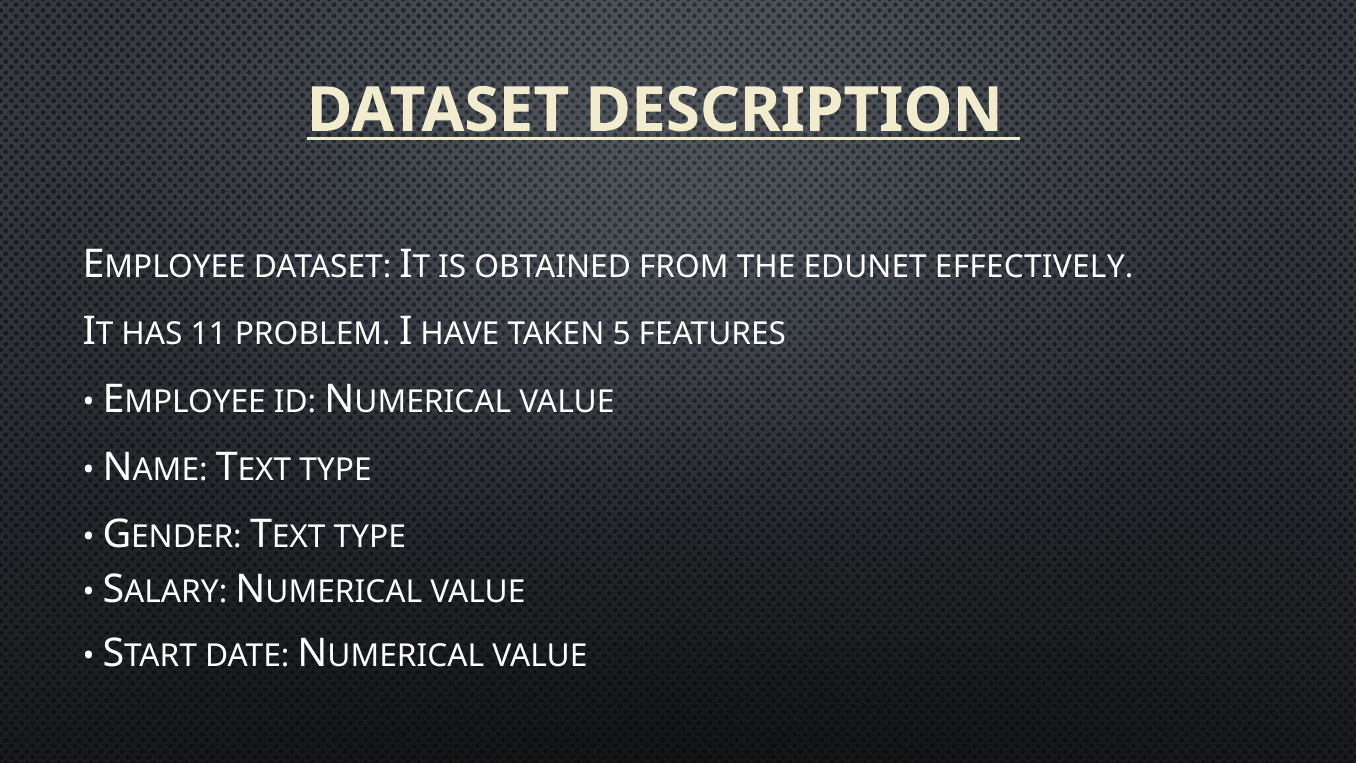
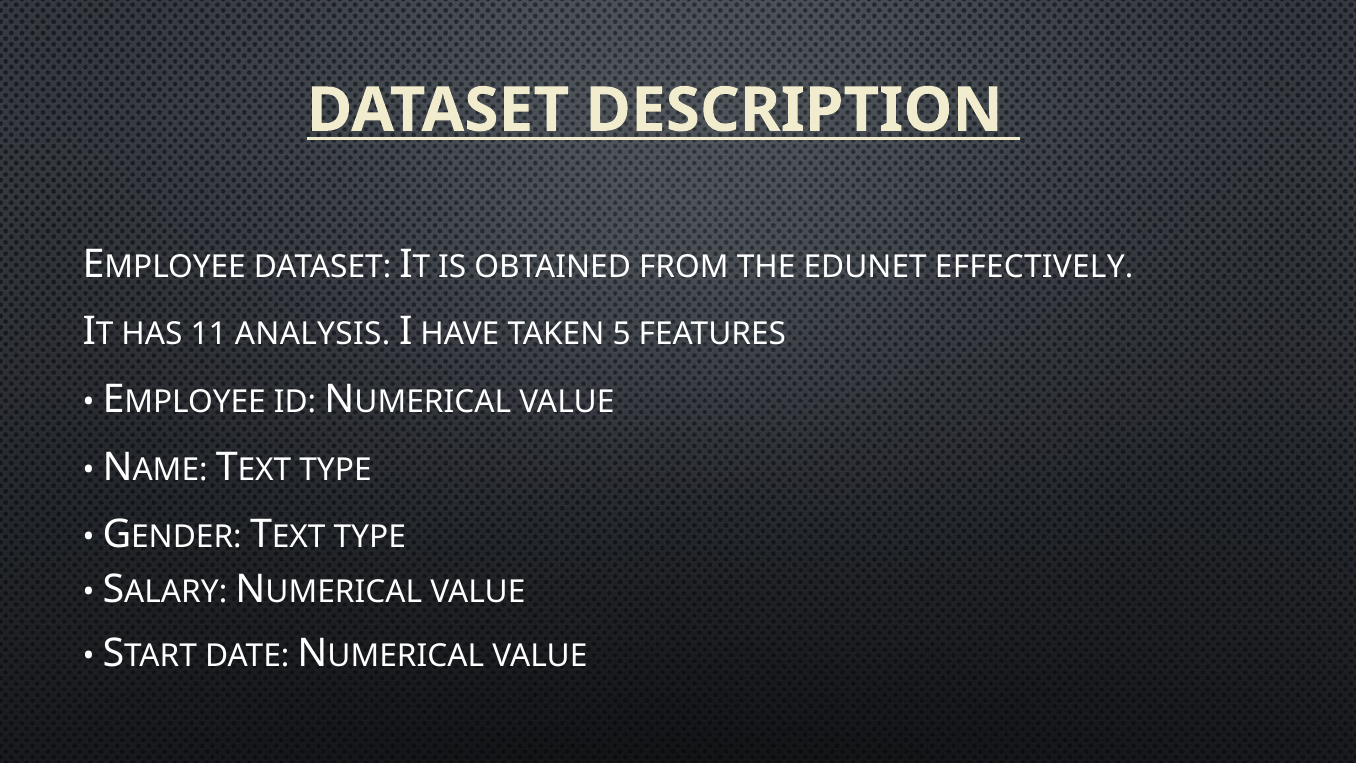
PROBLEM: PROBLEM -> ANALYSIS
